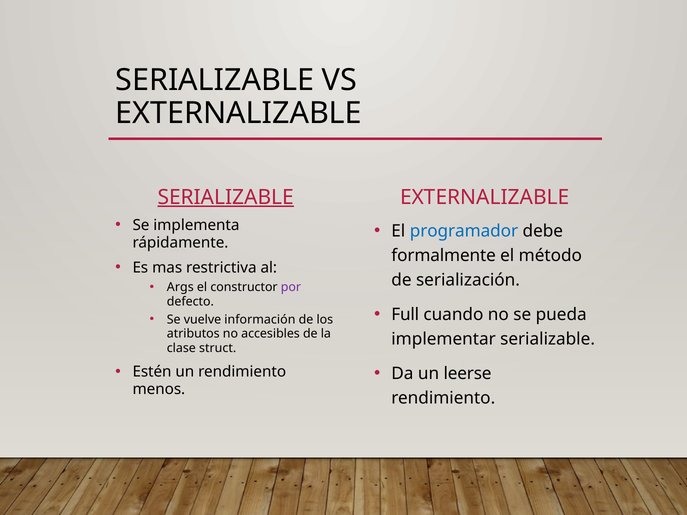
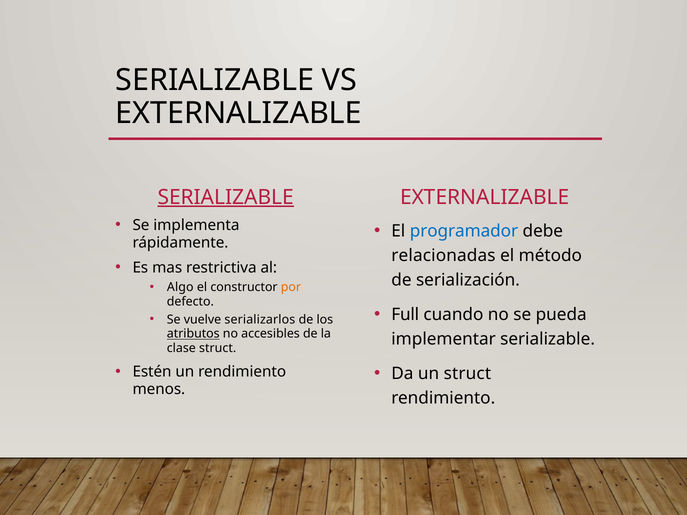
formalmente: formalmente -> relacionadas
Args: Args -> Algo
por colour: purple -> orange
información: información -> serializarlos
atributos underline: none -> present
un leerse: leerse -> struct
